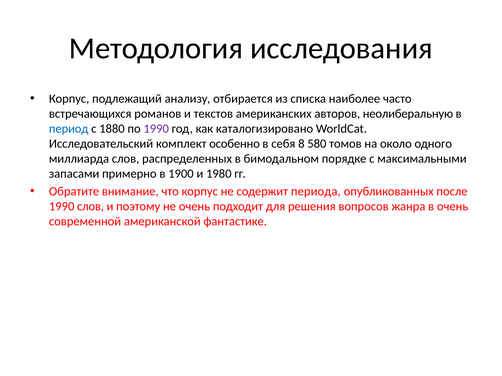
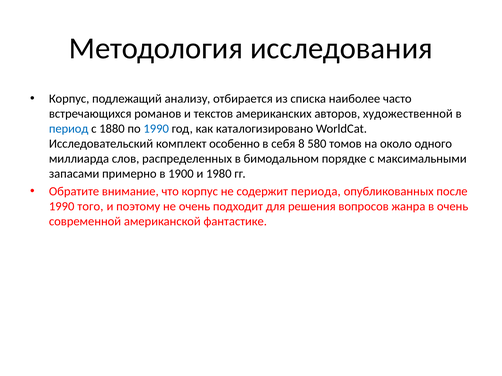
неолиберальную: неолиберальную -> художественной
1990 at (156, 129) colour: purple -> blue
1990 слов: слов -> того
